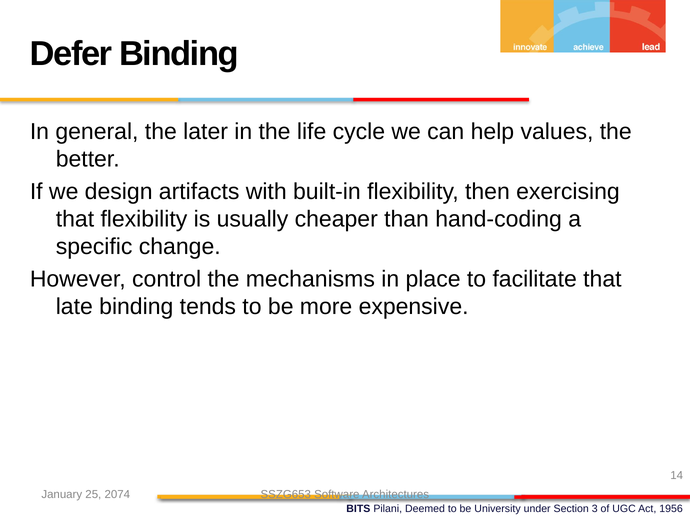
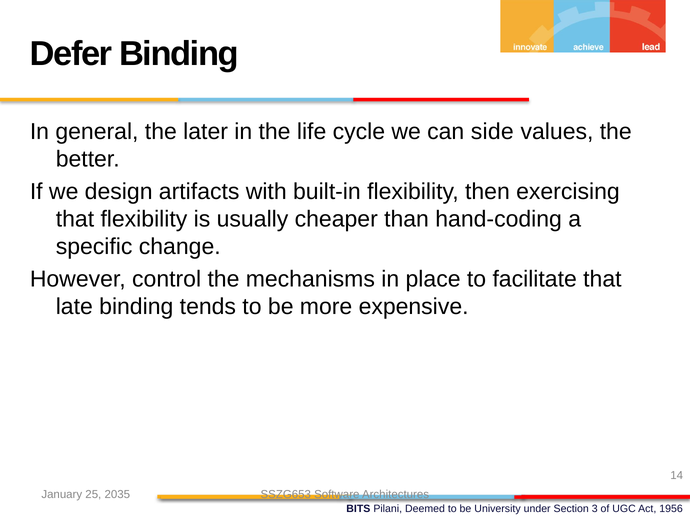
help: help -> side
2074: 2074 -> 2035
